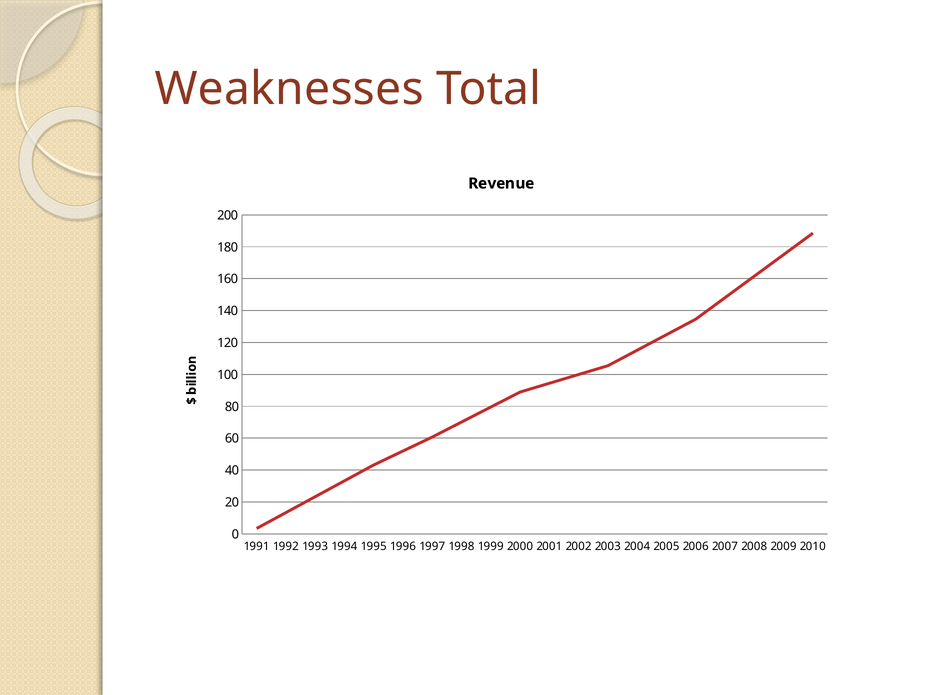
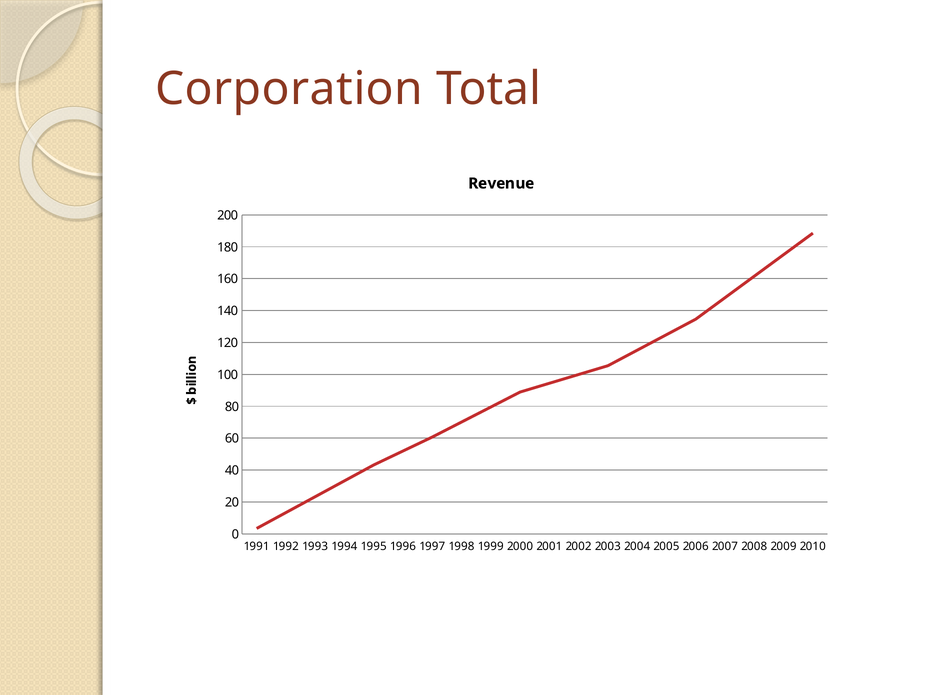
Weaknesses: Weaknesses -> Corporation
